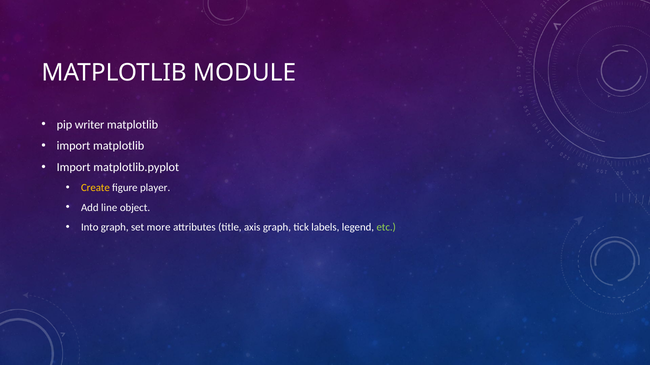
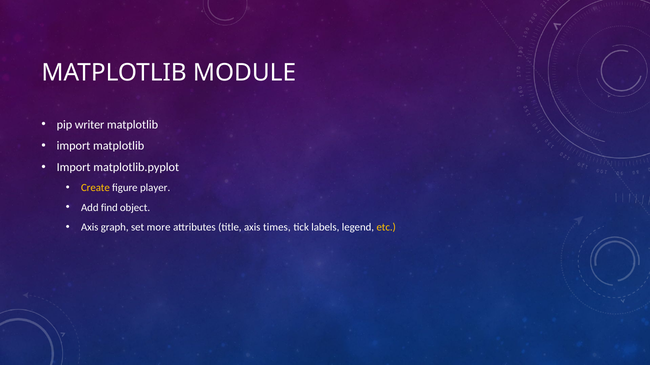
line: line -> find
Into at (90, 228): Into -> Axis
axis graph: graph -> times
etc colour: light green -> yellow
